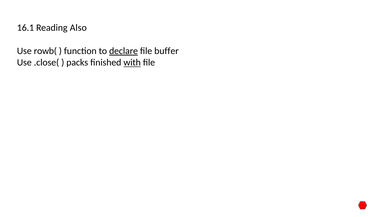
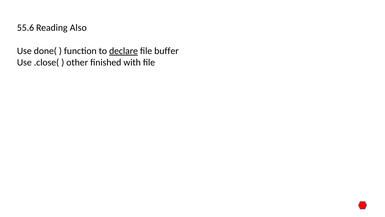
16.1: 16.1 -> 55.6
rowb(: rowb( -> done(
packs: packs -> other
with underline: present -> none
